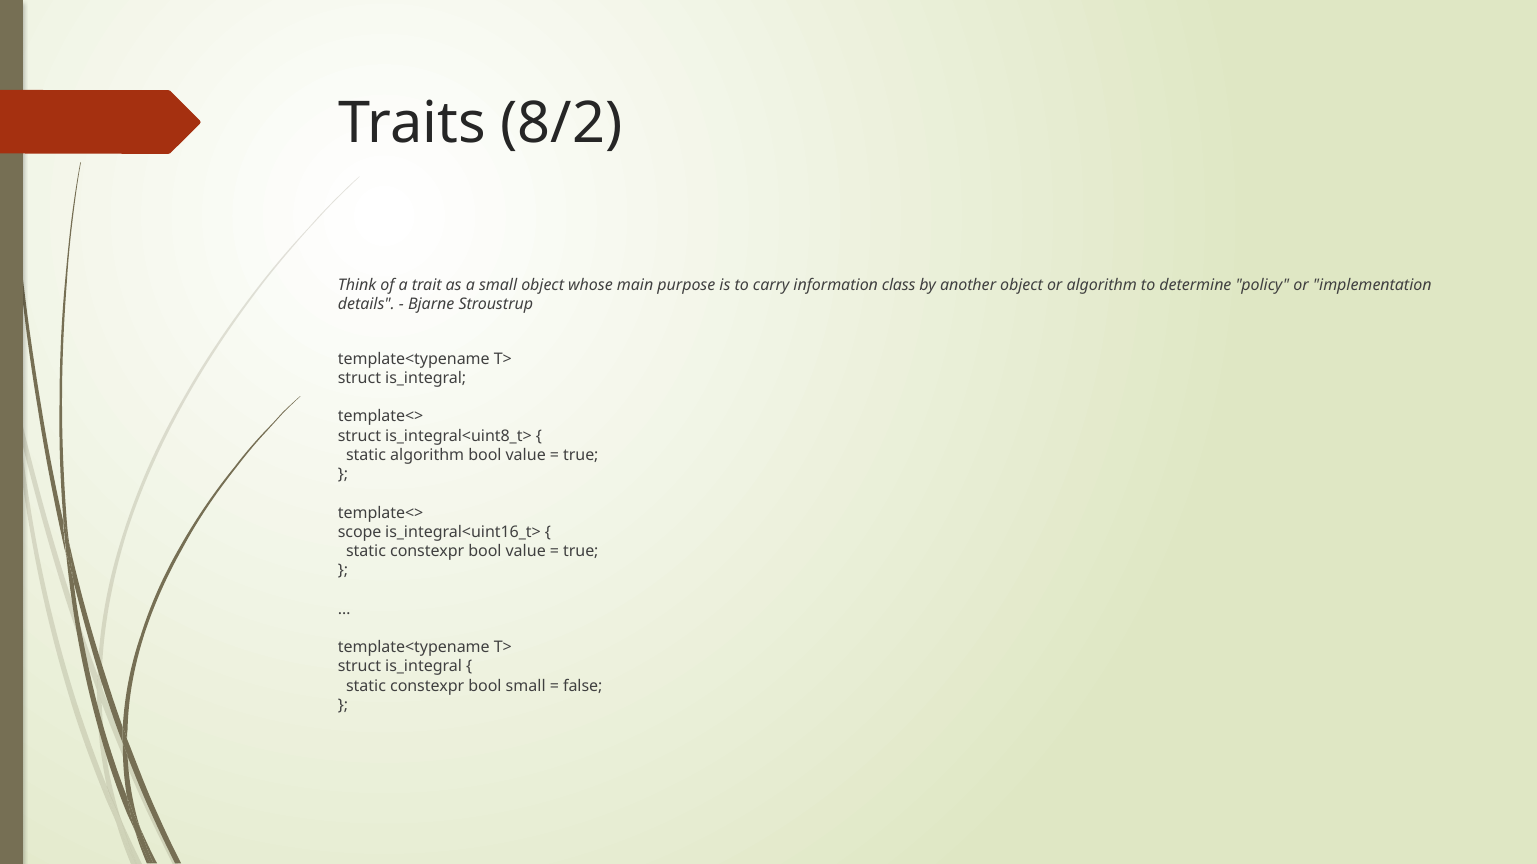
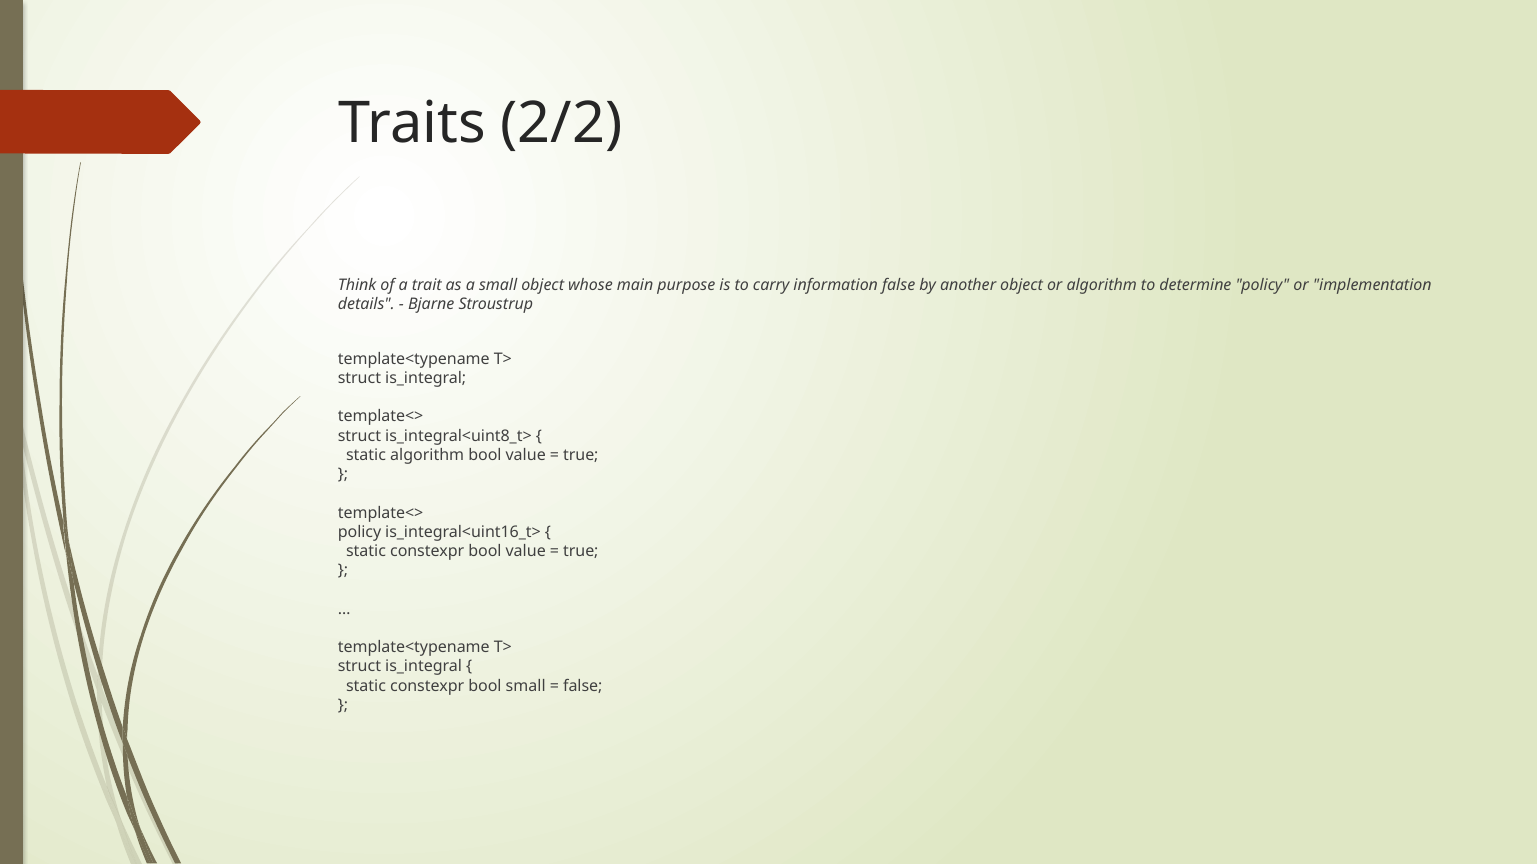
8/2: 8/2 -> 2/2
information class: class -> false
scope at (360, 532): scope -> policy
